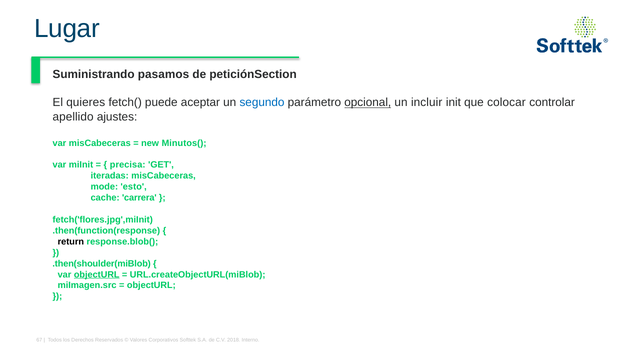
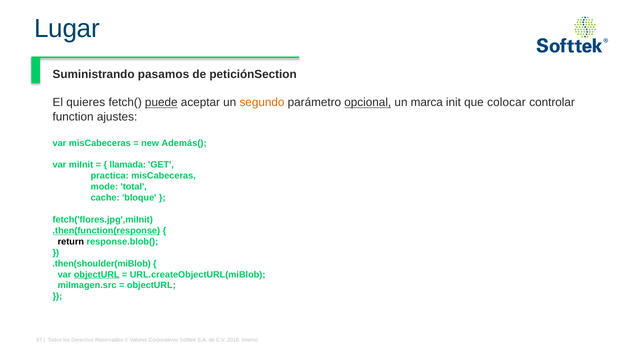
puede underline: none -> present
segundo colour: blue -> orange
incluir: incluir -> marca
apellido: apellido -> function
Minutos(: Minutos( -> Además(
precisa: precisa -> llamada
iteradas: iteradas -> practica
esto: esto -> total
carrera: carrera -> bloque
.then(function(response underline: none -> present
